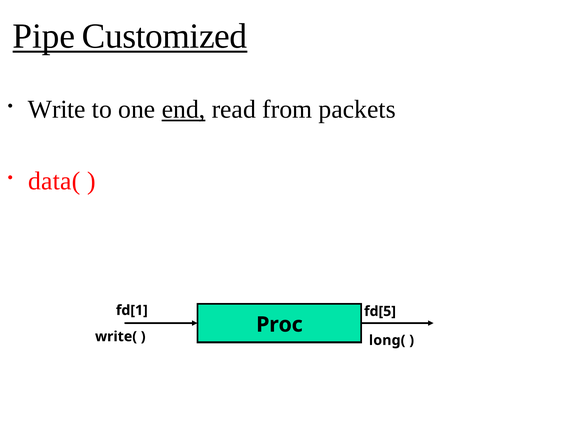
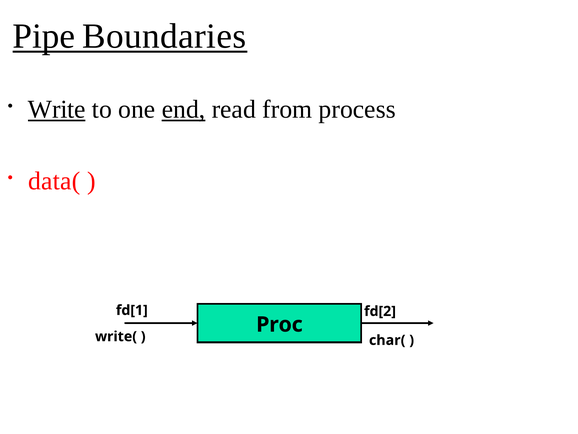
Customized: Customized -> Boundaries
Write underline: none -> present
packets: packets -> process
fd[5: fd[5 -> fd[2
long(: long( -> char(
